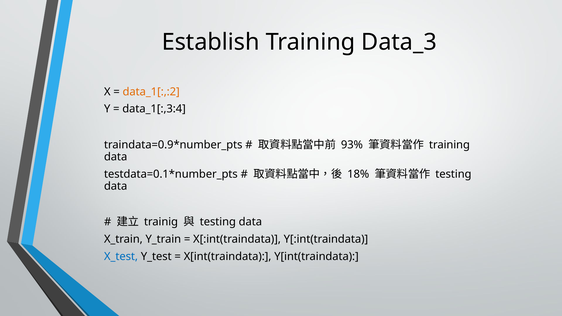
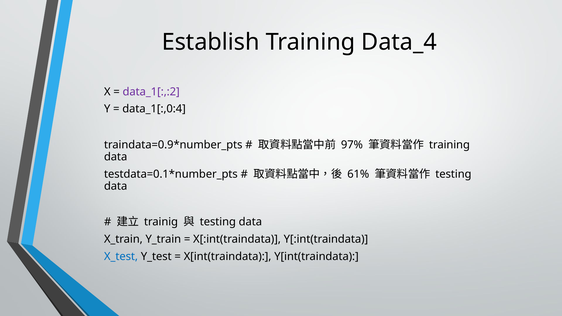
Data_3: Data_3 -> Data_4
data_1[:,:2 colour: orange -> purple
data_1[:,3:4: data_1[:,3:4 -> data_1[:,0:4
93%: 93% -> 97%
18%: 18% -> 61%
